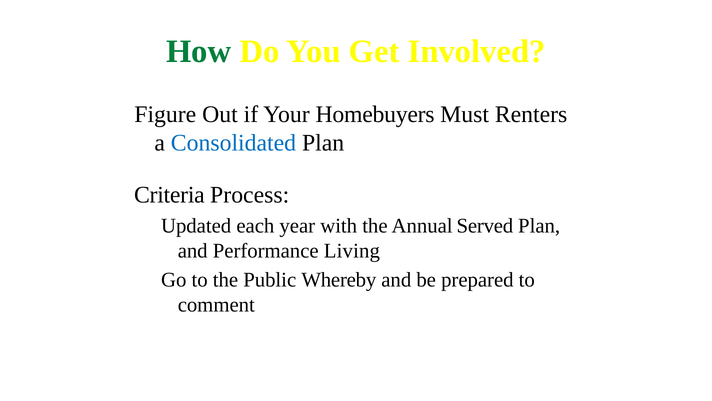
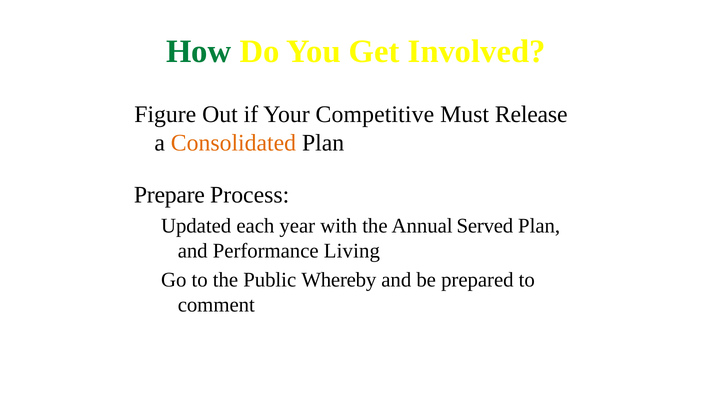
Homebuyers: Homebuyers -> Competitive
Renters: Renters -> Release
Consolidated colour: blue -> orange
Criteria: Criteria -> Prepare
